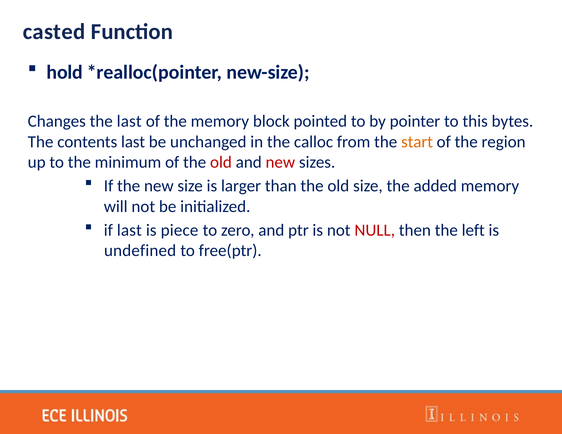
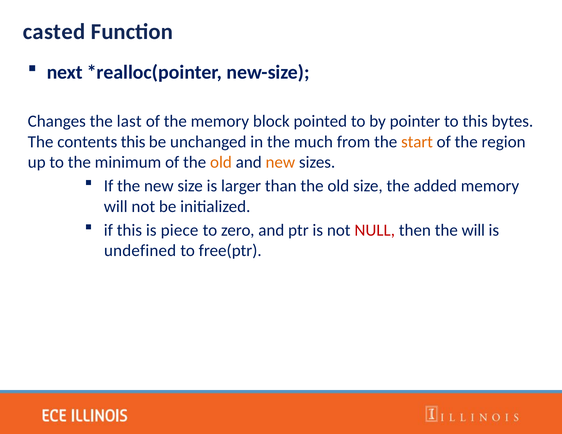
hold: hold -> next
contents last: last -> this
calloc: calloc -> much
old at (221, 162) colour: red -> orange
new at (280, 162) colour: red -> orange
if last: last -> this
the left: left -> will
